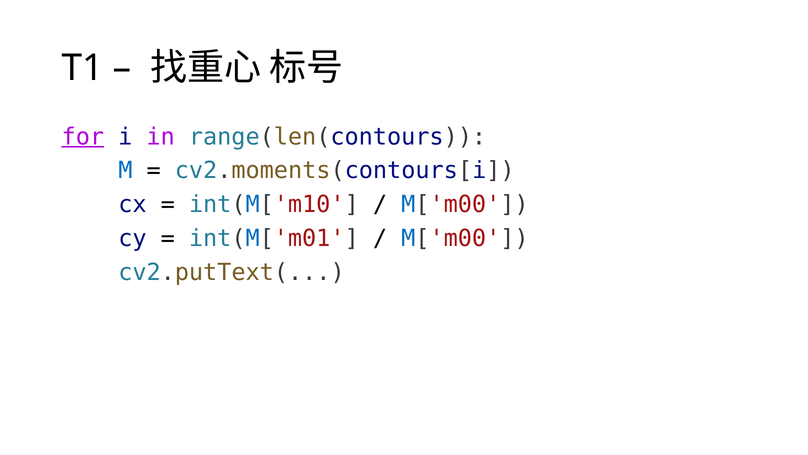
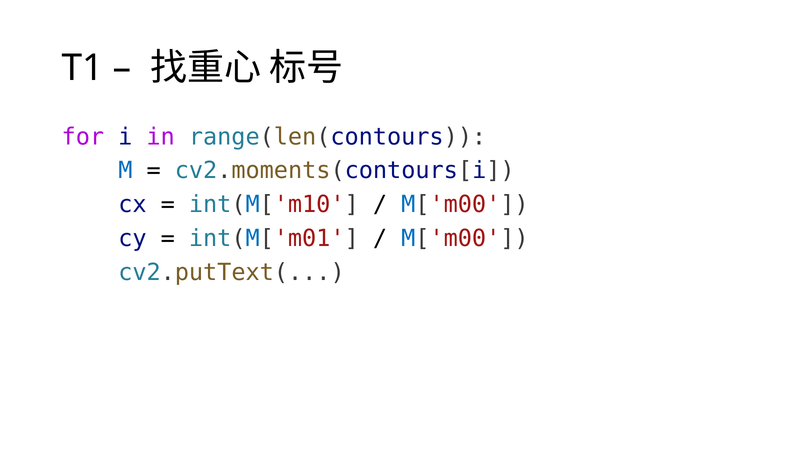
for underline: present -> none
